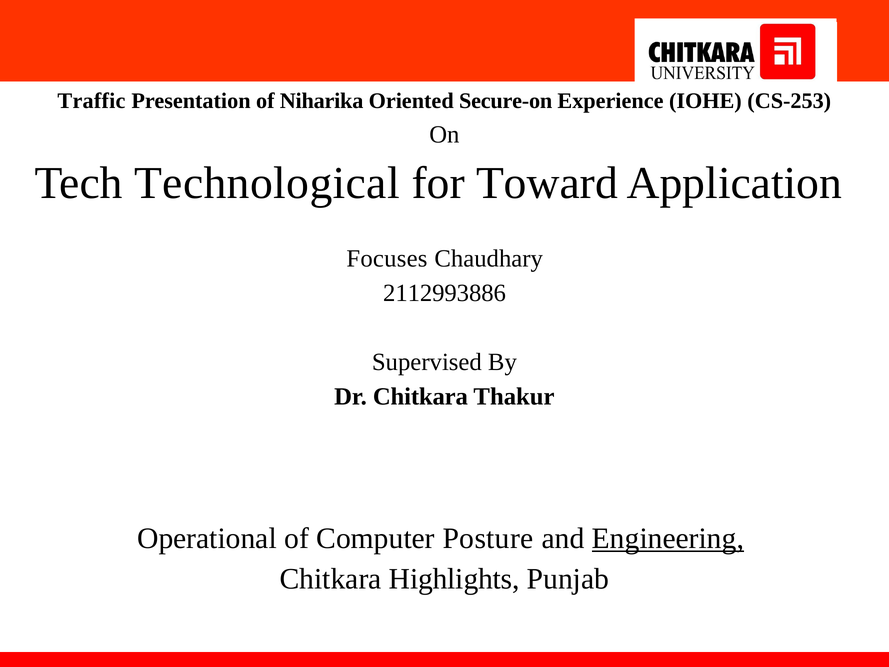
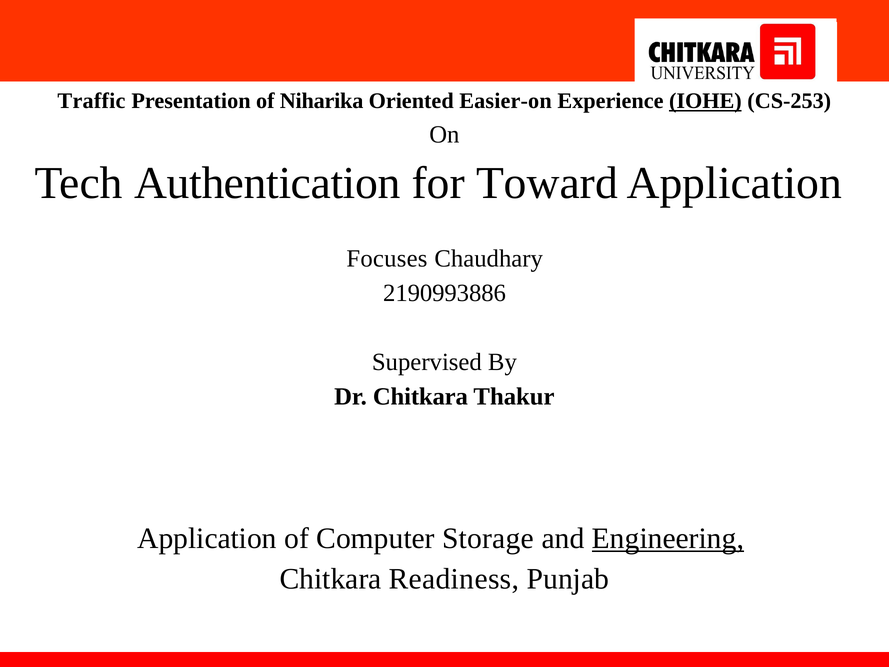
Secure-on: Secure-on -> Easier-on
IOHE underline: none -> present
Technological: Technological -> Authentication
2112993886: 2112993886 -> 2190993886
Operational at (207, 538): Operational -> Application
Posture: Posture -> Storage
Highlights: Highlights -> Readiness
